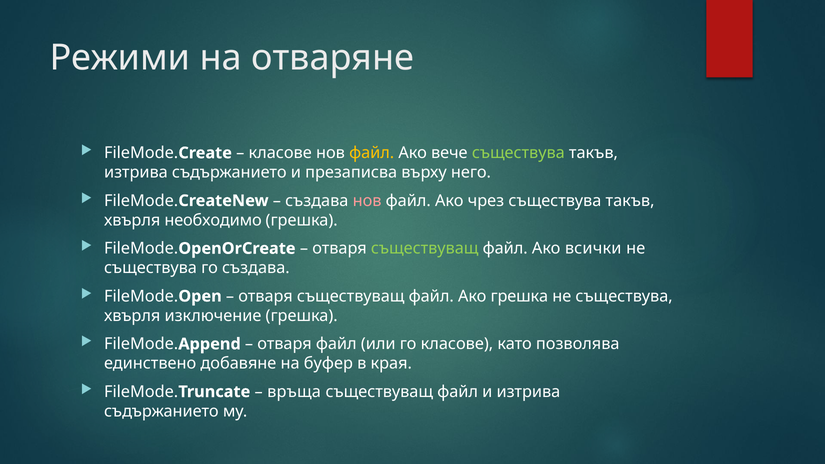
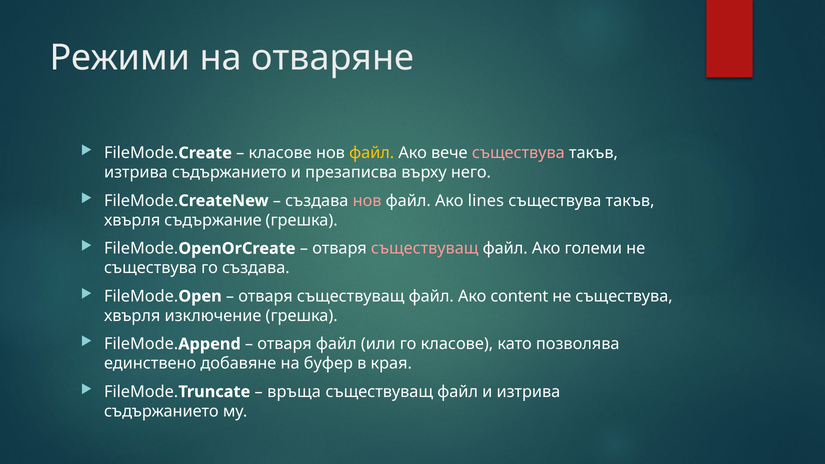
съществува at (518, 153) colour: light green -> pink
чрез: чрез -> lines
необходимо: необходимо -> съдържание
съществуващ at (425, 248) colour: light green -> pink
всички: всички -> големи
Ако грешка: грешка -> content
